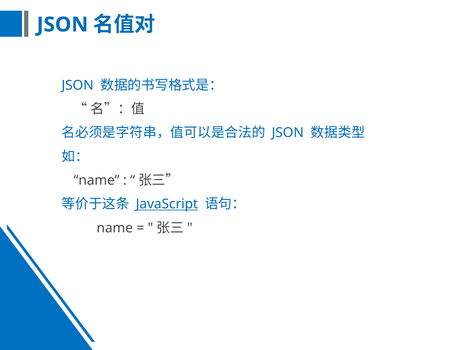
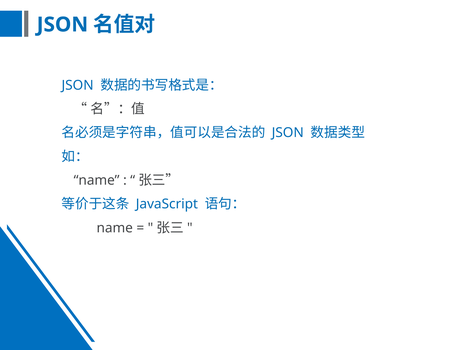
JavaScript underline: present -> none
